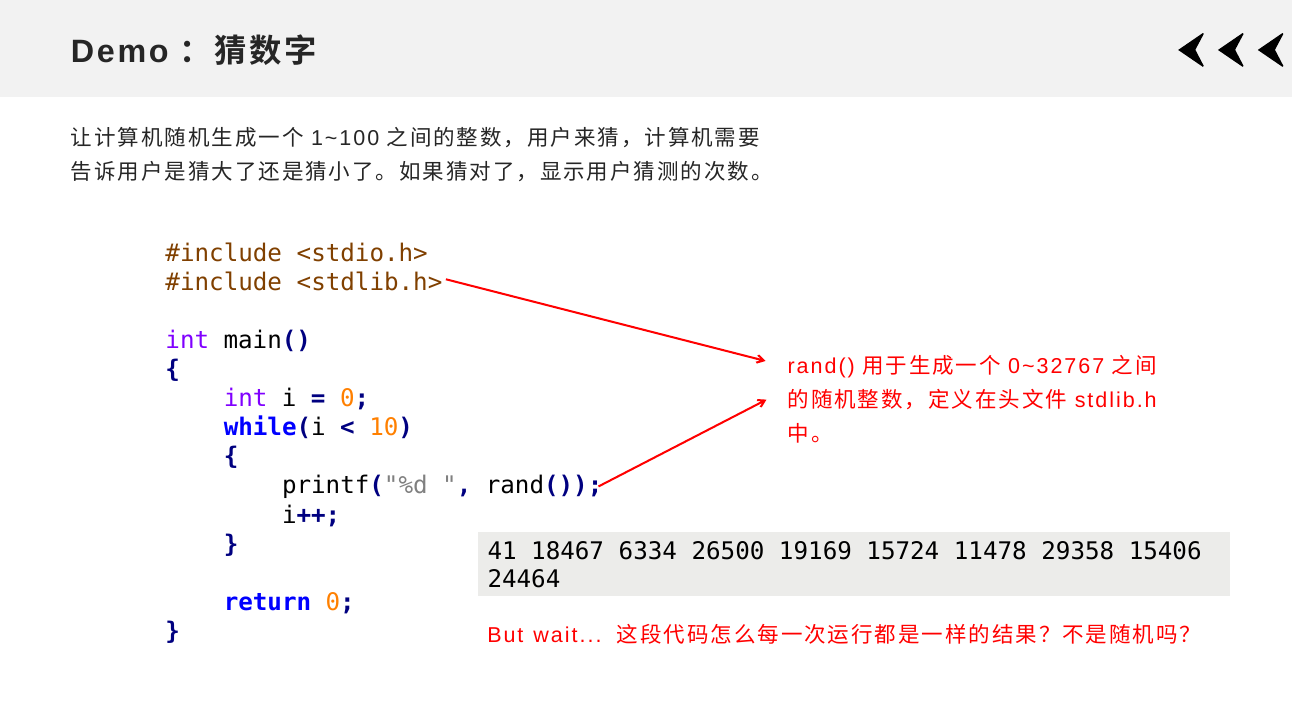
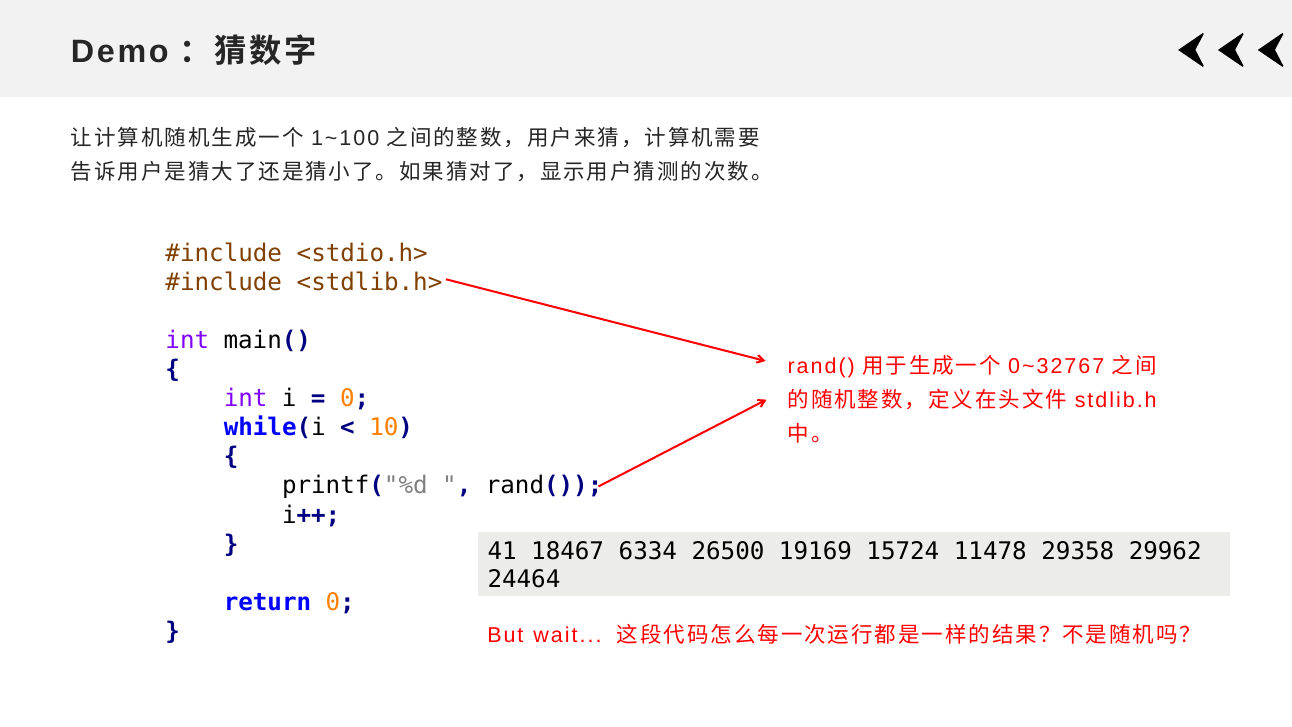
15406: 15406 -> 29962
